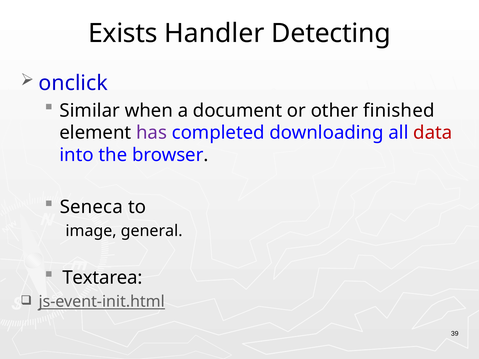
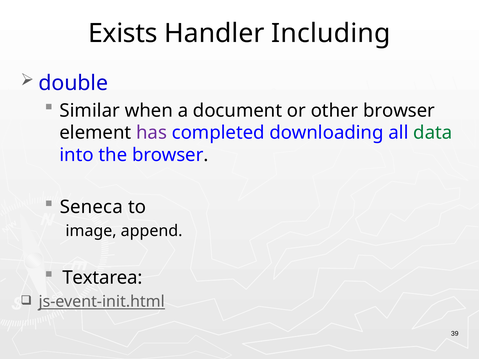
Detecting: Detecting -> Including
onclick: onclick -> double
other finished: finished -> browser
data colour: red -> green
general: general -> append
